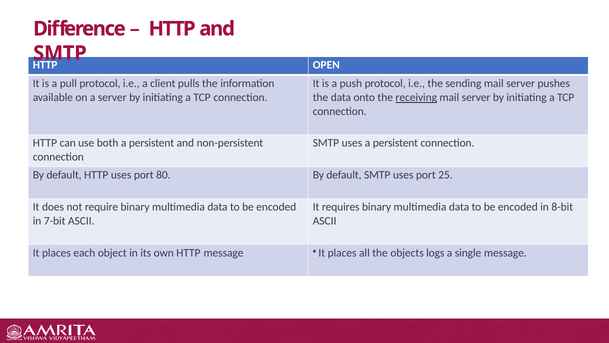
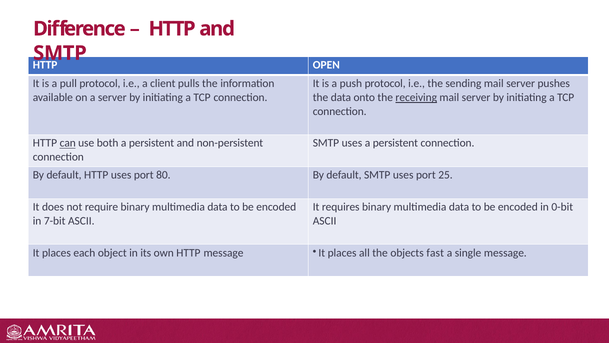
can underline: none -> present
8-bit: 8-bit -> 0-bit
logs: logs -> fast
